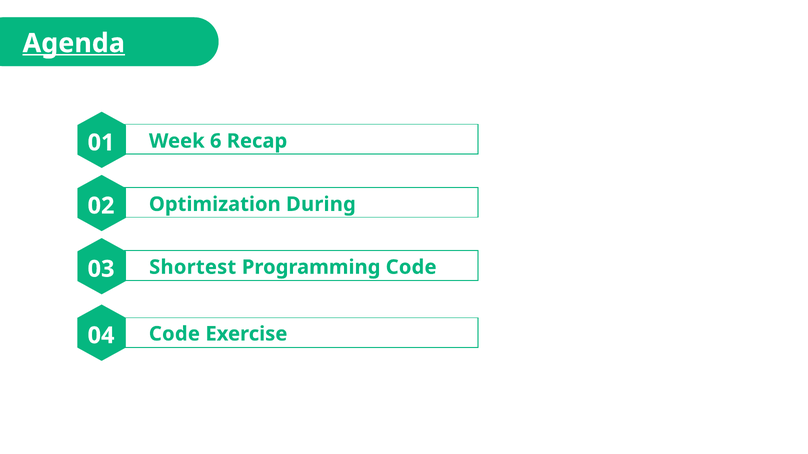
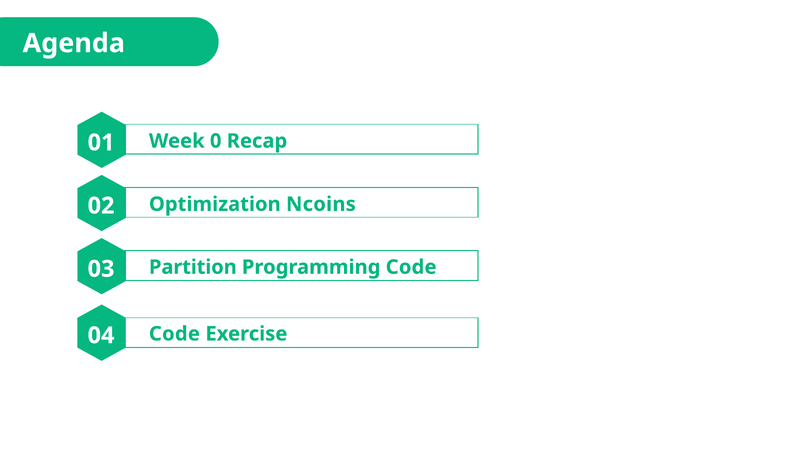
Agenda underline: present -> none
6: 6 -> 0
During: During -> Ncoins
Shortest: Shortest -> Partition
